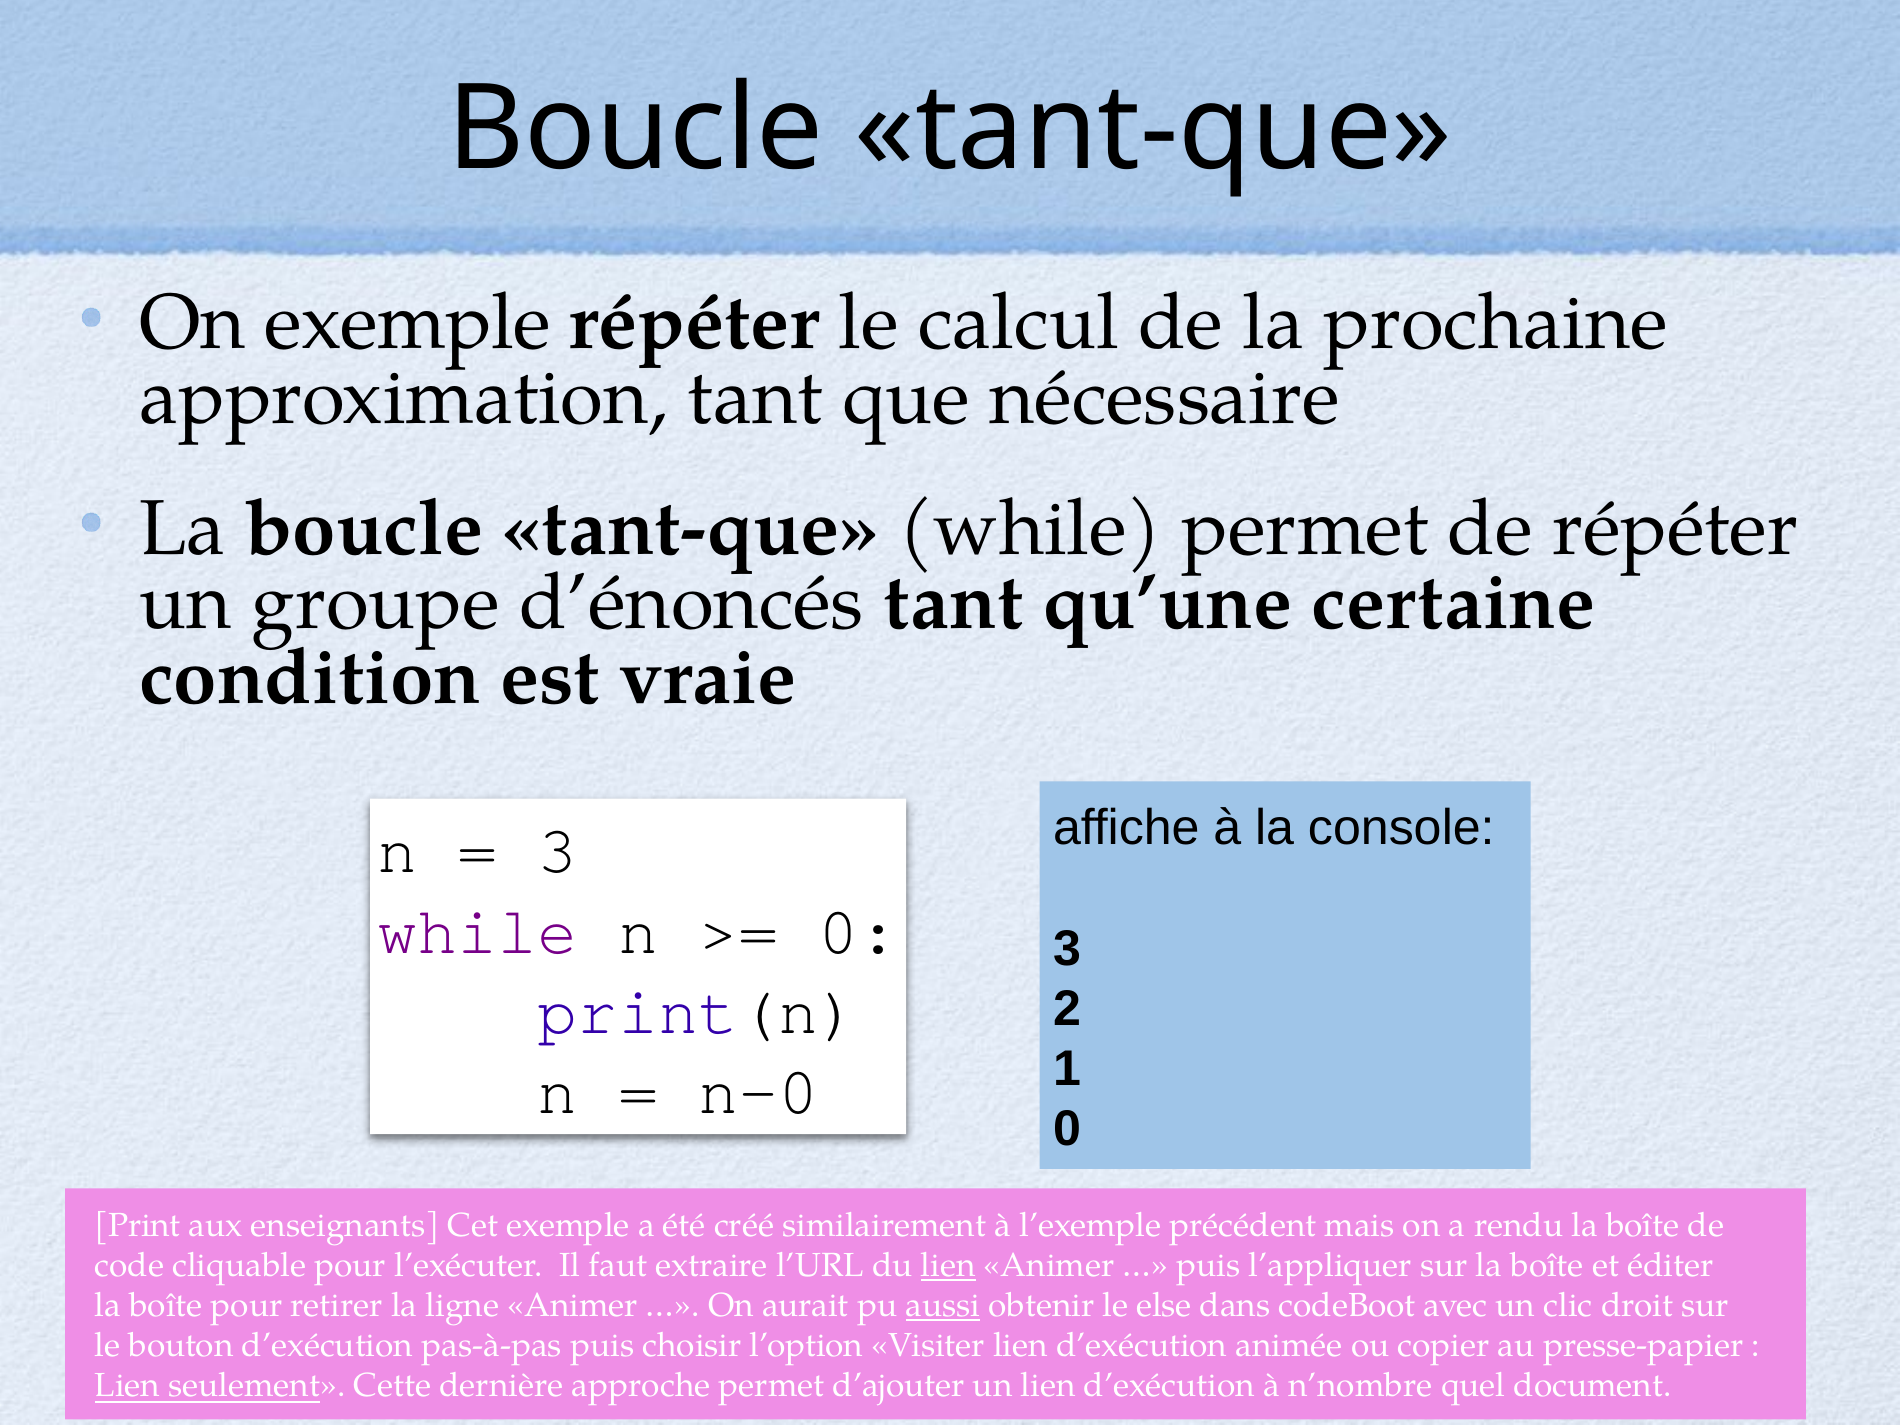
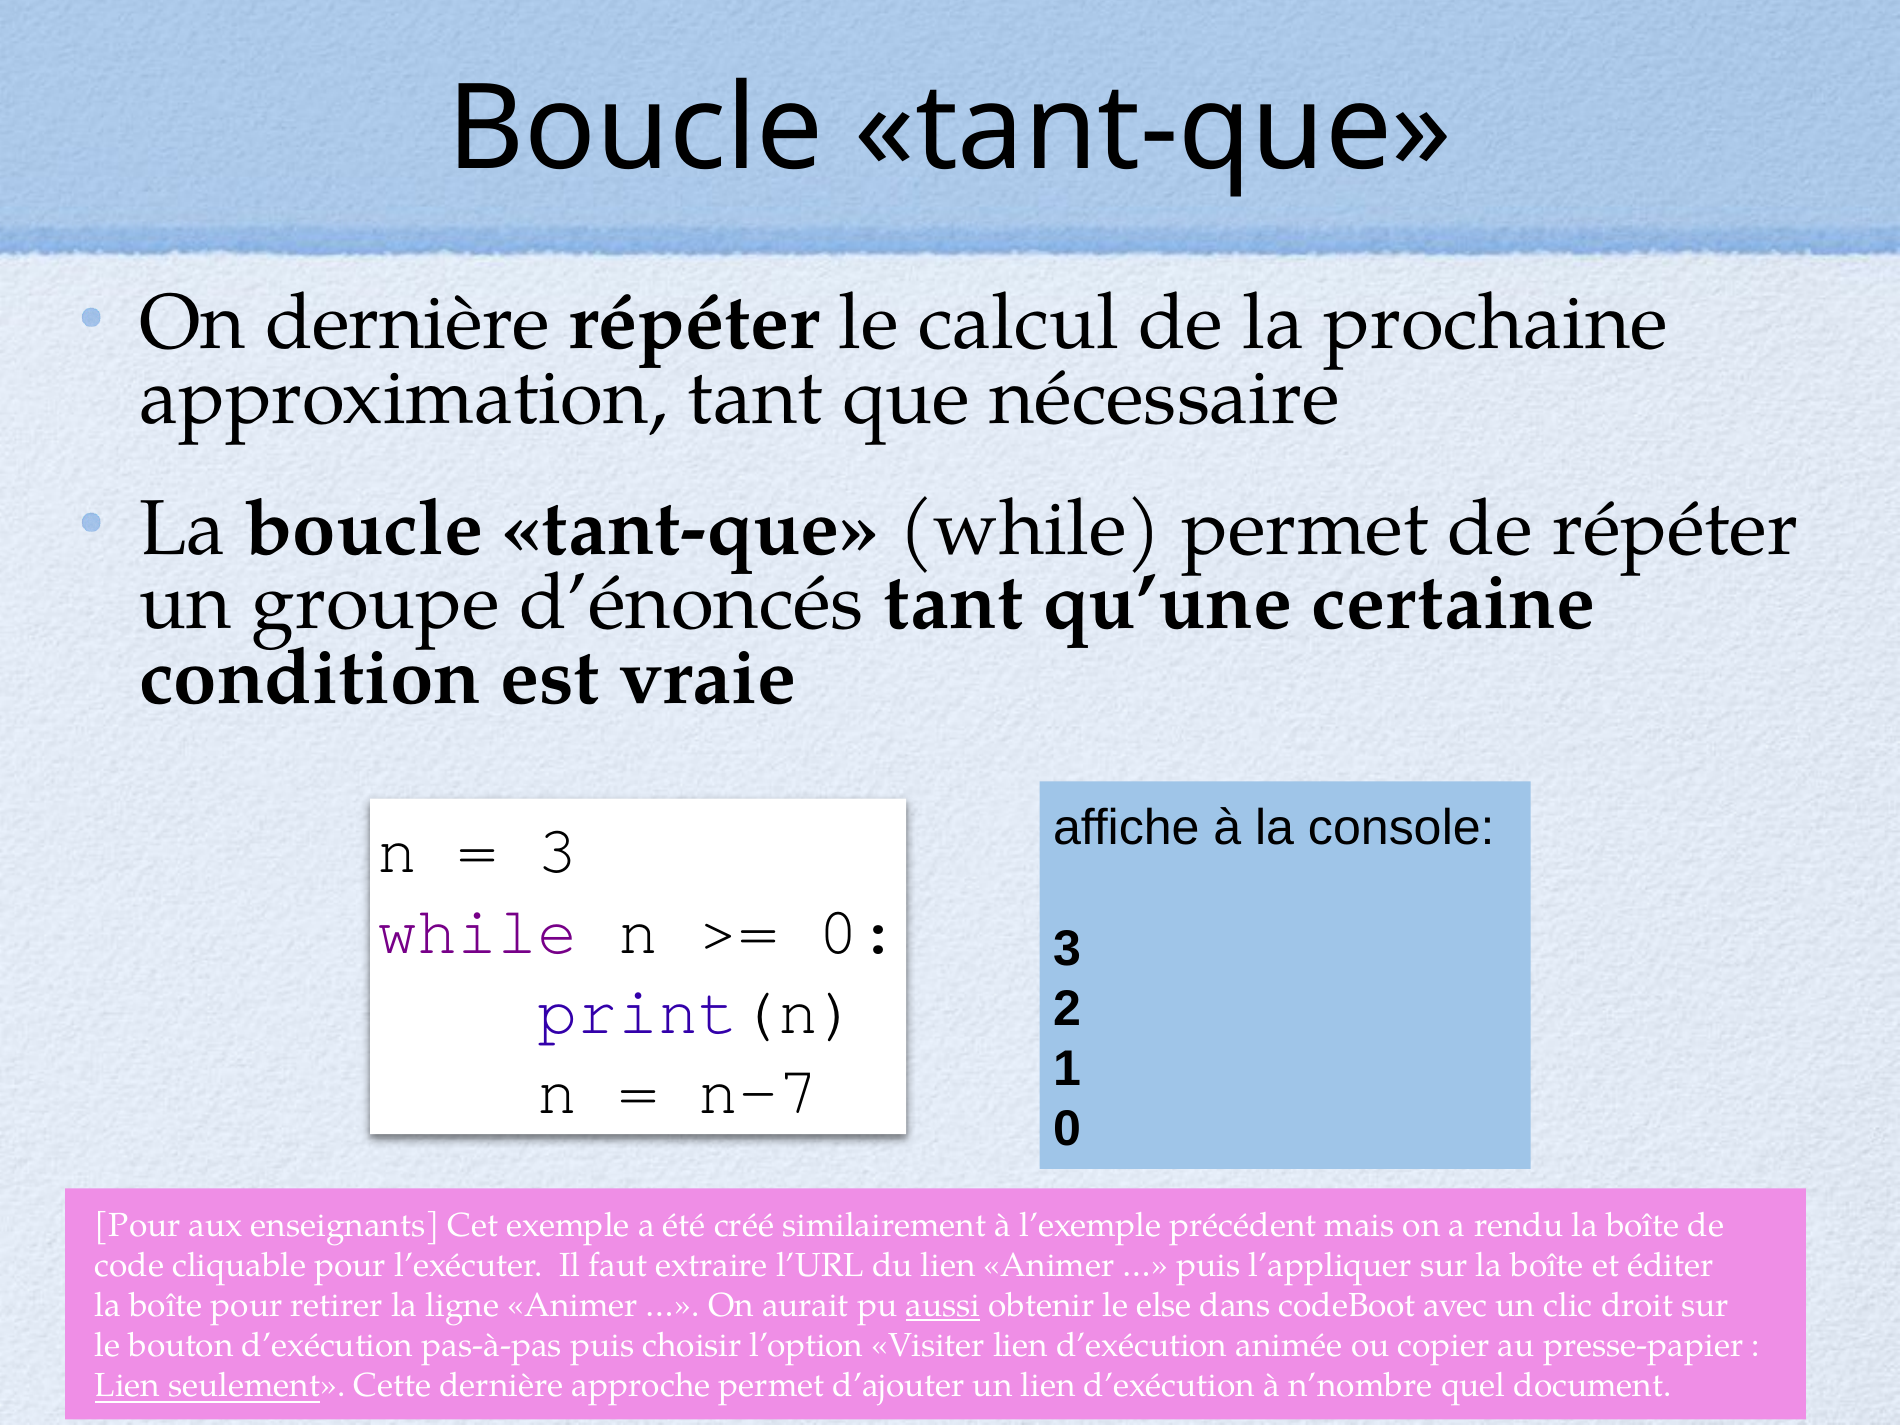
On exemple: exemple -> dernière
n-0: n-0 -> n-7
Print at (138, 1226): Print -> Pour
lien at (948, 1266) underline: present -> none
